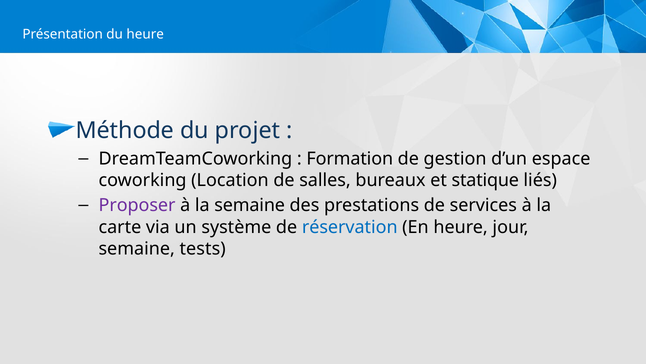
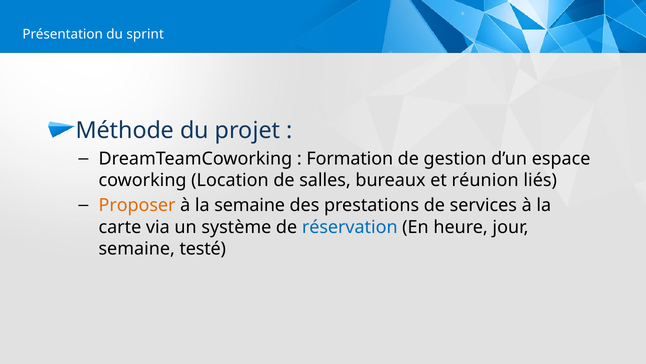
du heure: heure -> sprint
statique: statique -> réunion
Proposer colour: purple -> orange
tests: tests -> testé
